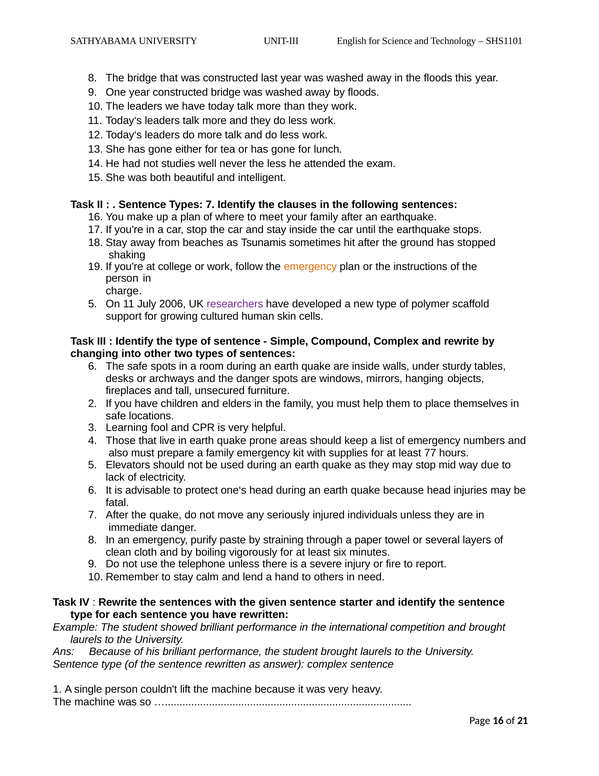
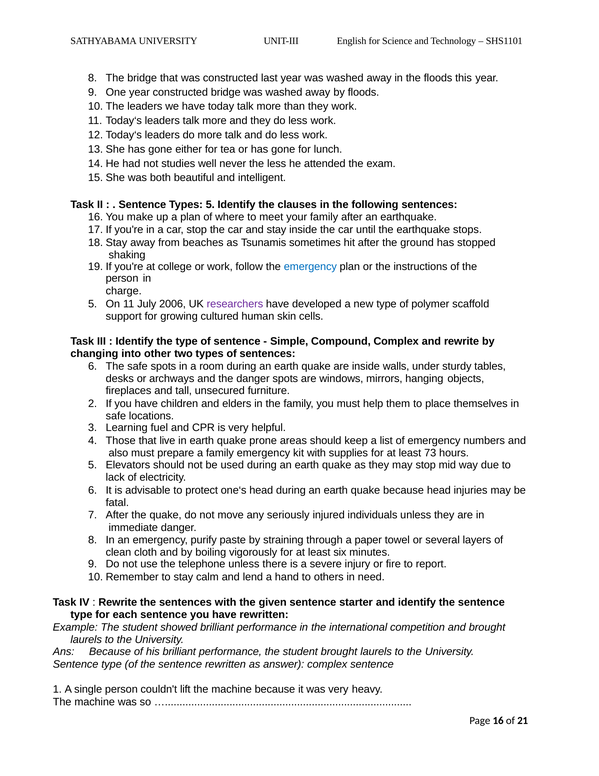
Types 7: 7 -> 5
emergency at (310, 266) colour: orange -> blue
fool: fool -> fuel
77: 77 -> 73
